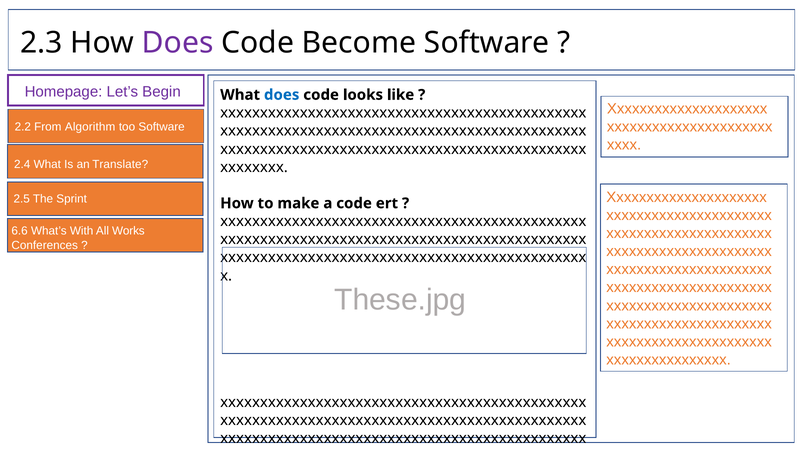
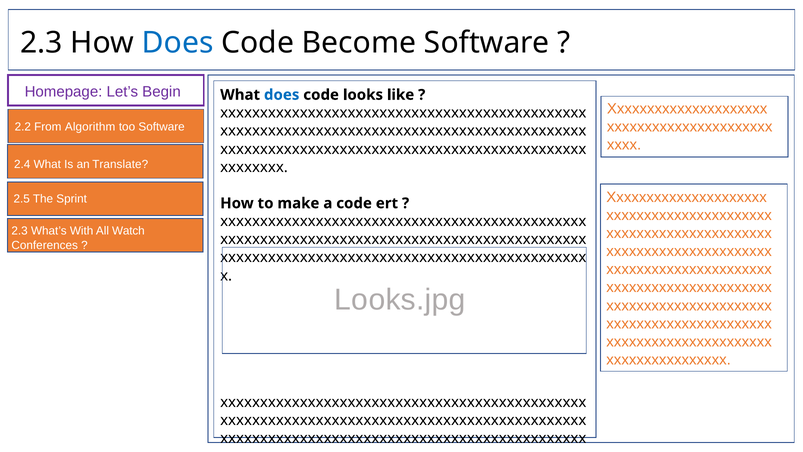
Does at (178, 43) colour: purple -> blue
6.6 at (20, 231): 6.6 -> 2.3
Works: Works -> Watch
These.jpg: These.jpg -> Looks.jpg
